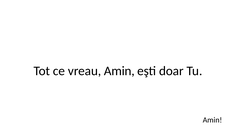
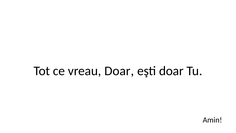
vreau Amin: Amin -> Doar
